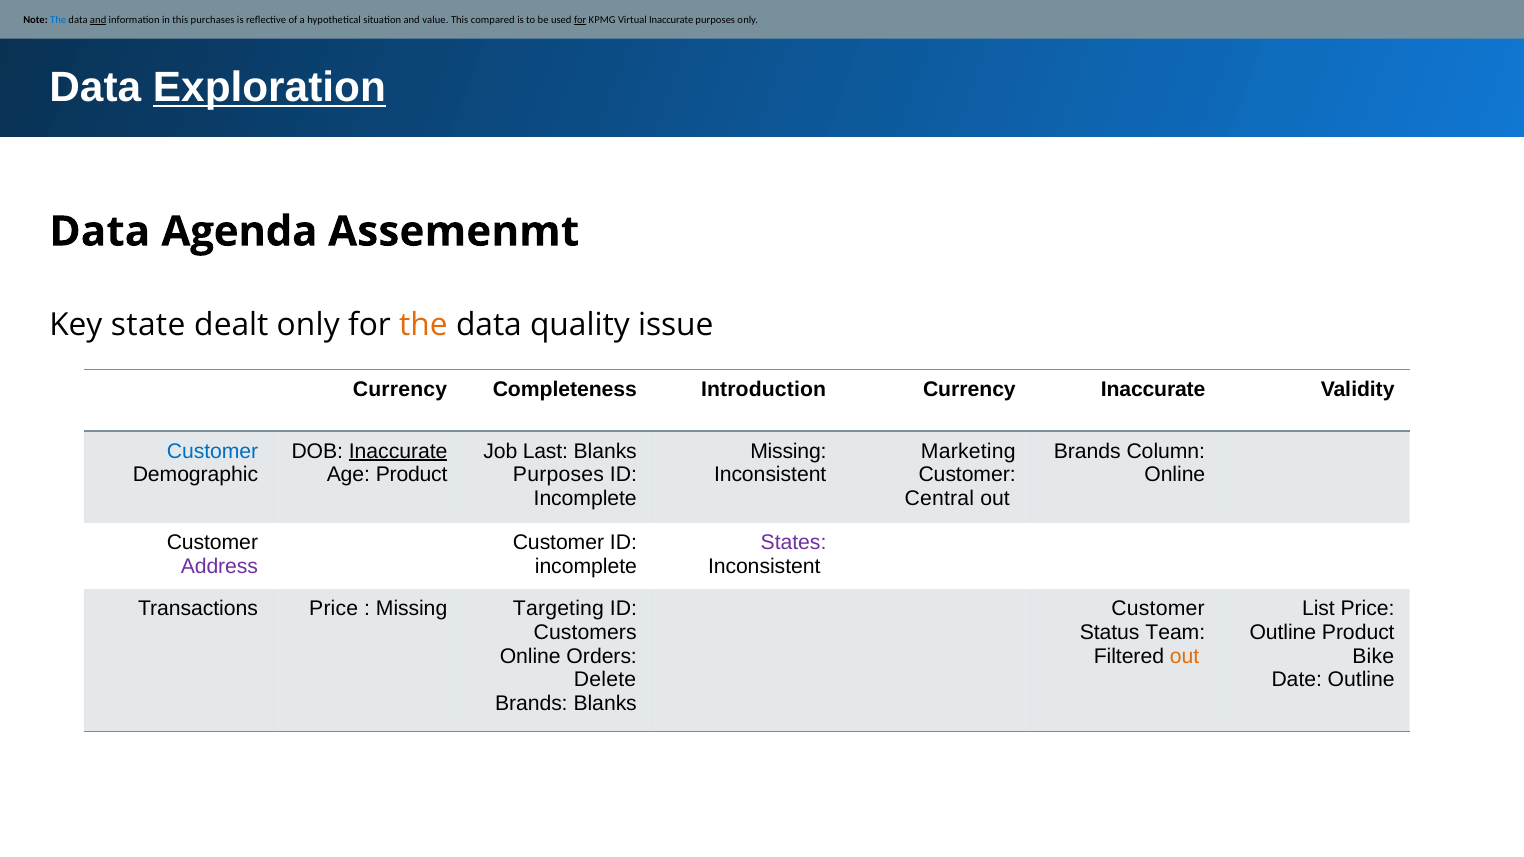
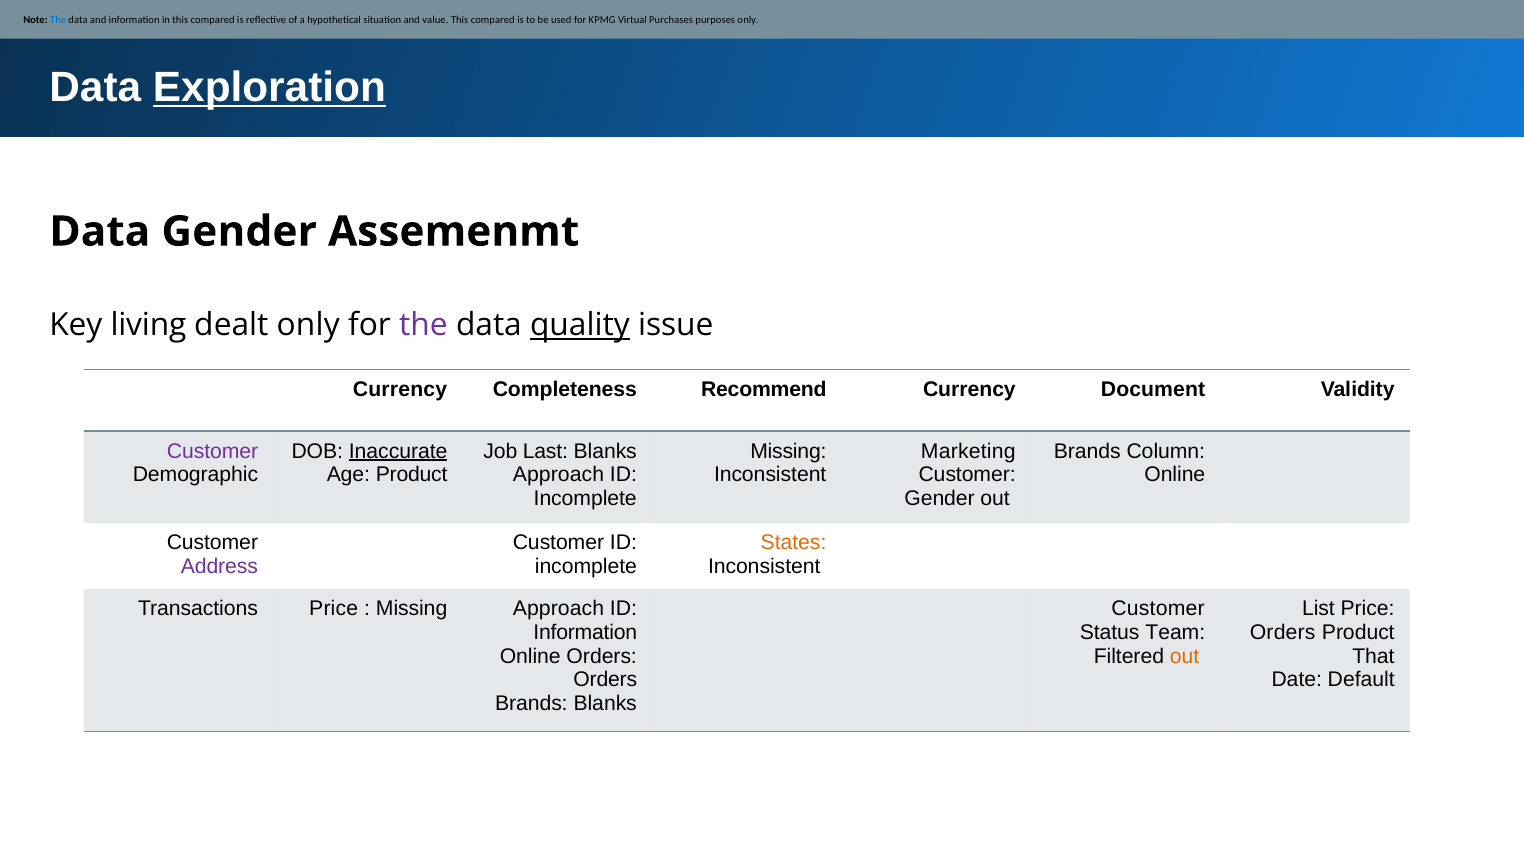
and at (98, 20) underline: present -> none
in this purchases: purchases -> compared
for at (580, 20) underline: present -> none
Virtual Inaccurate: Inaccurate -> Purchases
Data Agenda: Agenda -> Gender
state: state -> living
the at (423, 325) colour: orange -> purple
quality underline: none -> present
Introduction: Introduction -> Recommend
Currency Inaccurate: Inaccurate -> Document
Customer at (212, 451) colour: blue -> purple
Purposes at (558, 475): Purposes -> Approach
Central at (939, 498): Central -> Gender
States colour: purple -> orange
Missing Targeting: Targeting -> Approach
Customers at (585, 633): Customers -> Information
Outline at (1283, 633): Outline -> Orders
Bike: Bike -> That
Delete at (605, 680): Delete -> Orders
Date Outline: Outline -> Default
